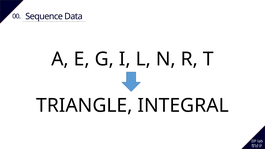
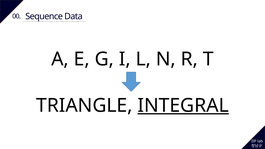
INTEGRAL underline: none -> present
